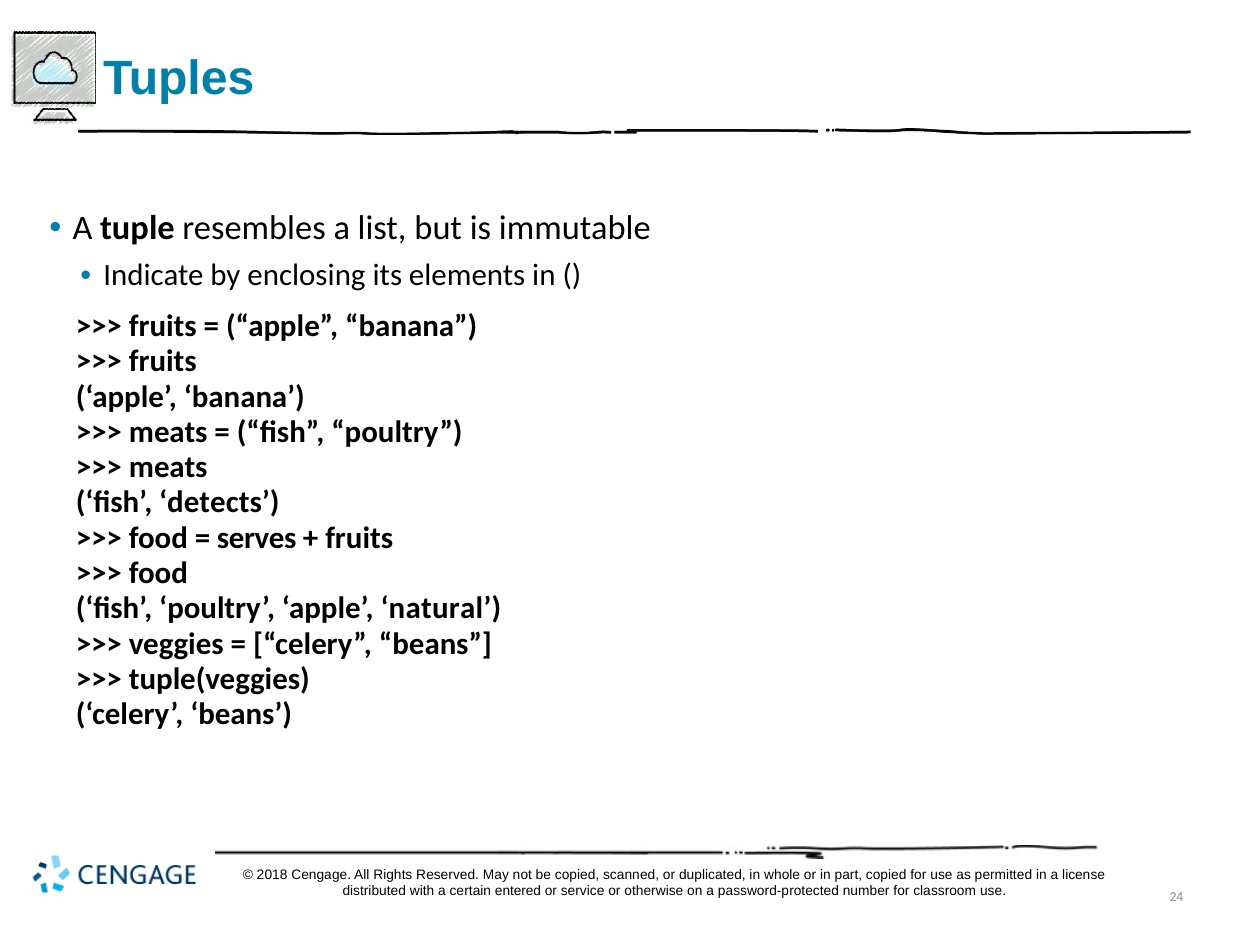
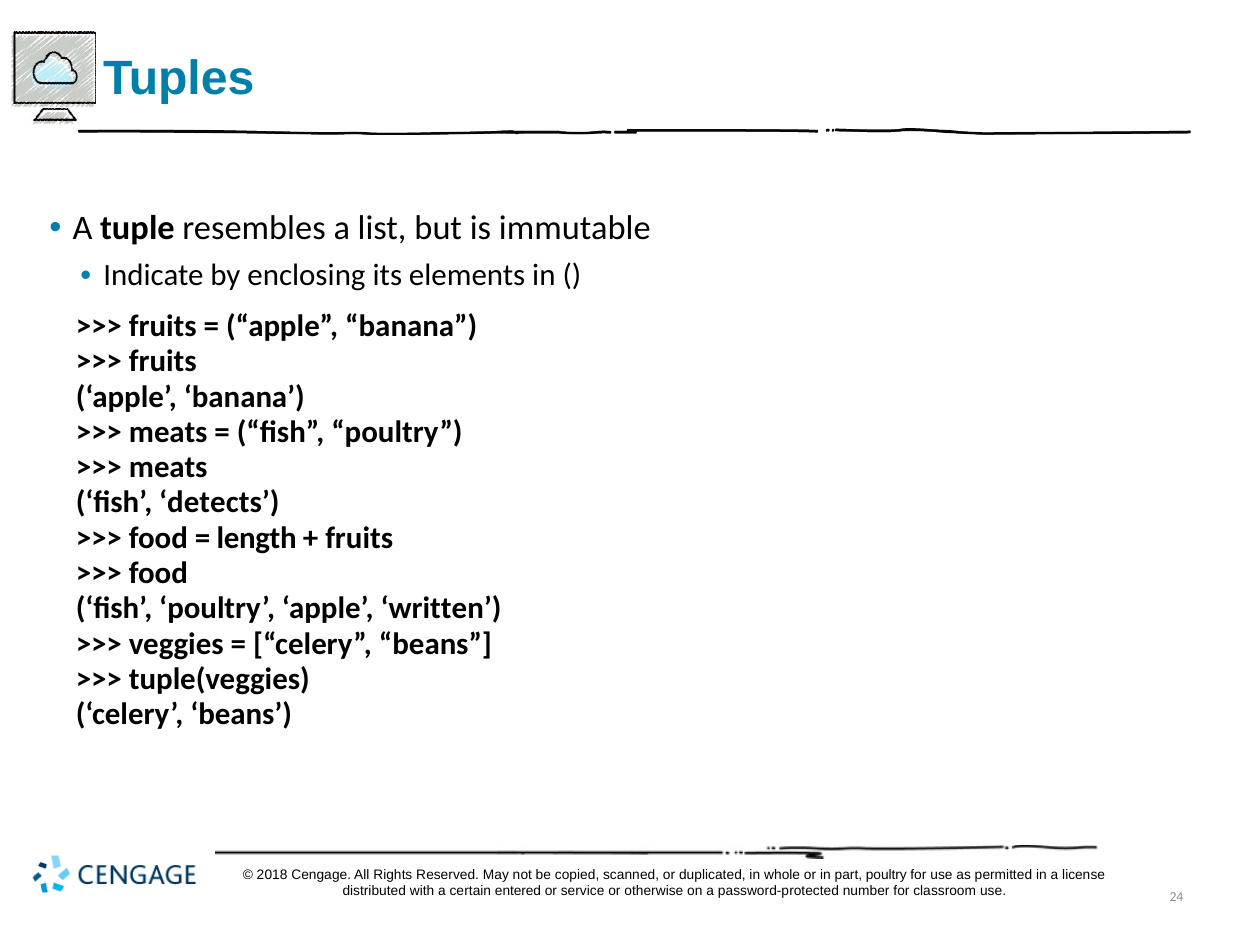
serves: serves -> length
natural: natural -> written
part copied: copied -> poultry
